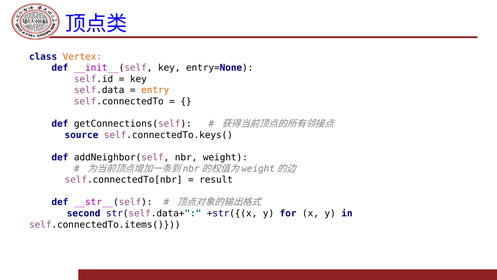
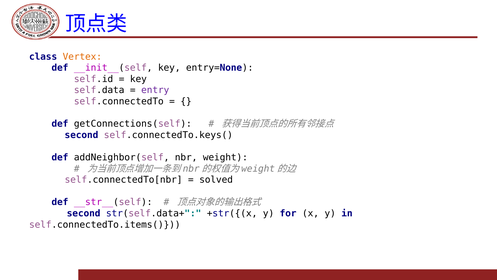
entry colour: orange -> purple
source at (81, 135): source -> second
result: result -> solved
